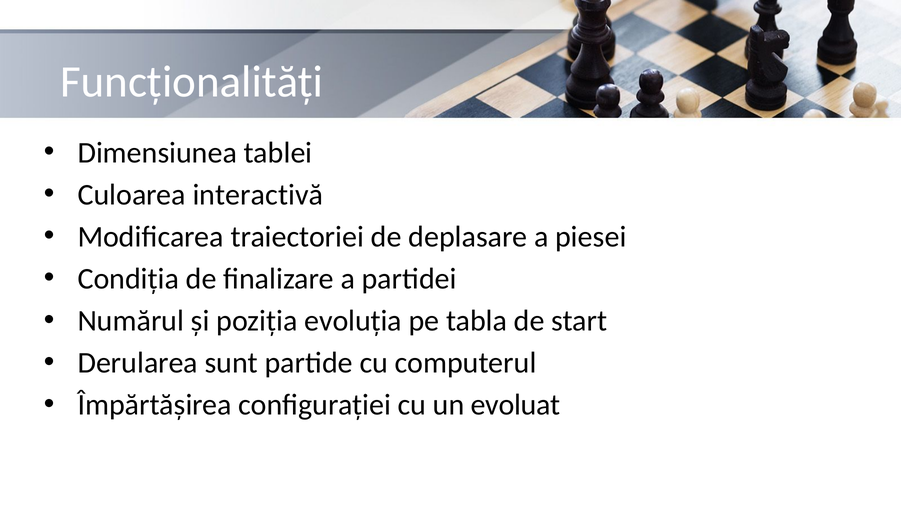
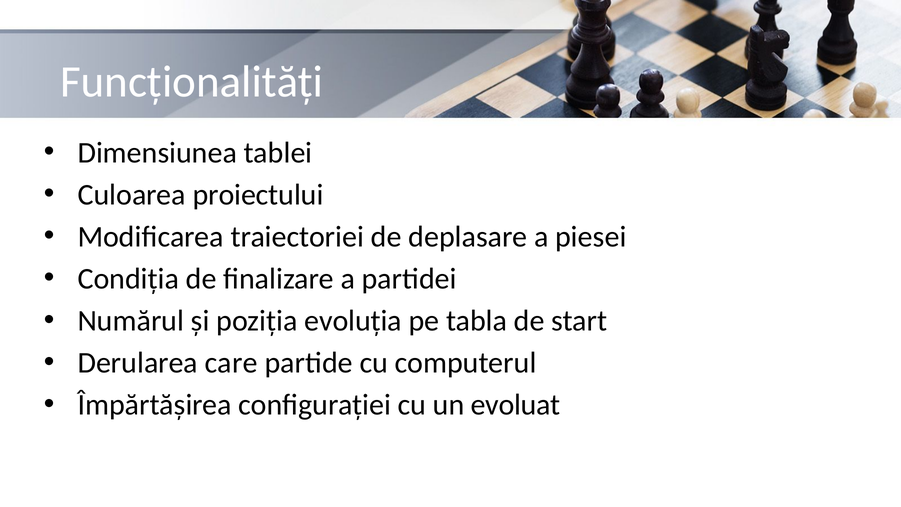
interactivă: interactivă -> proiectului
sunt: sunt -> care
